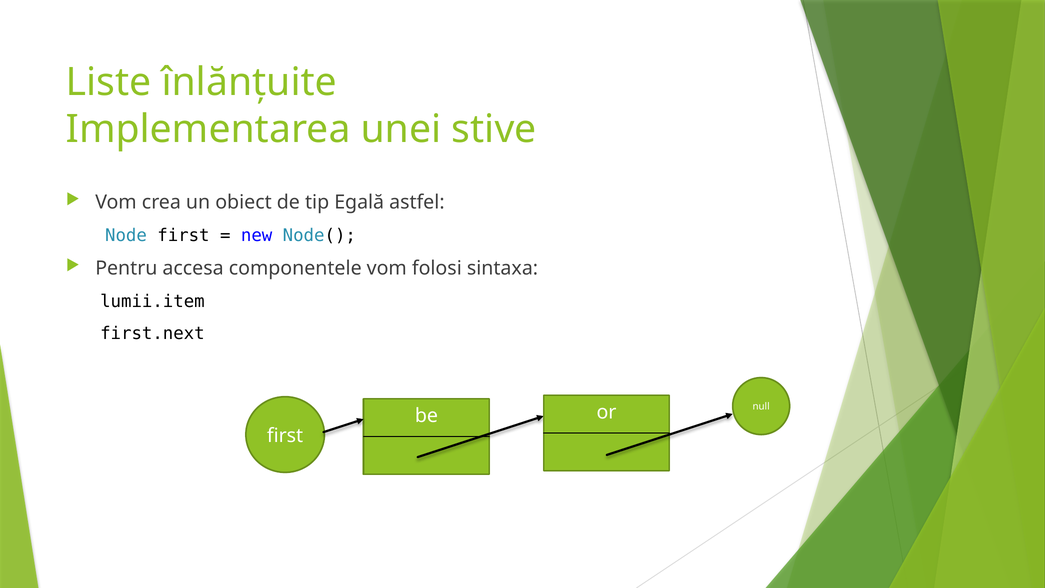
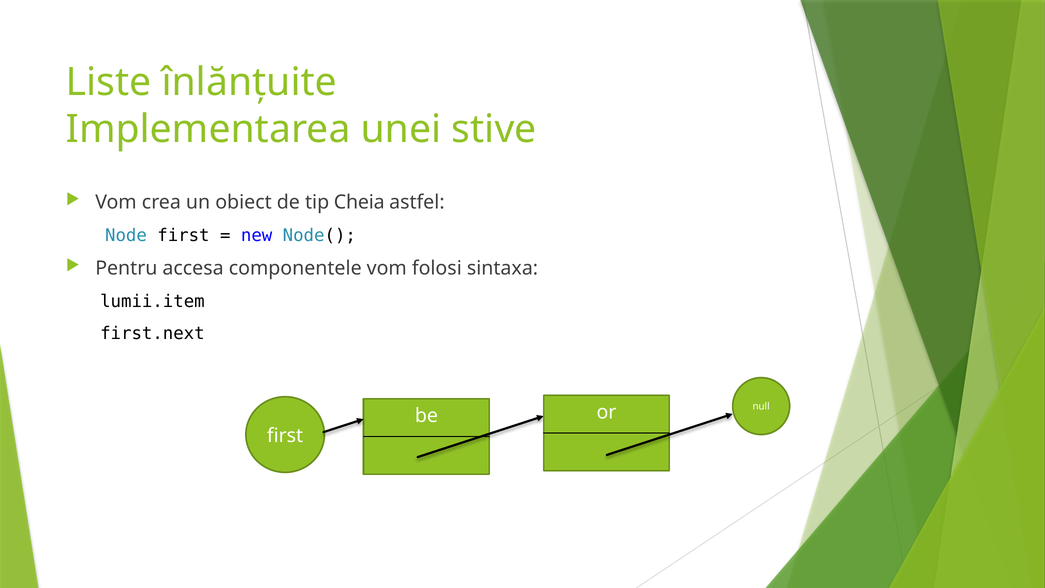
Egală: Egală -> Cheia
